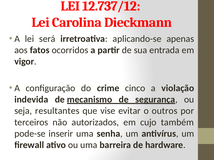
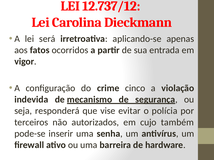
resultantes: resultantes -> responderá
outros: outros -> polícia
